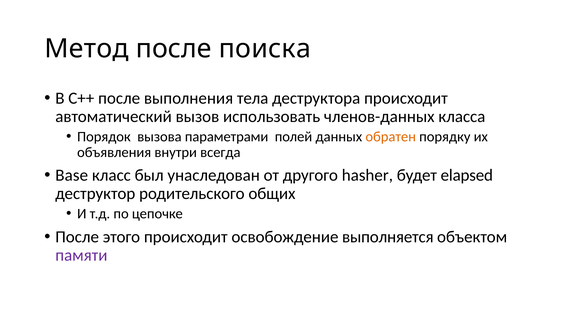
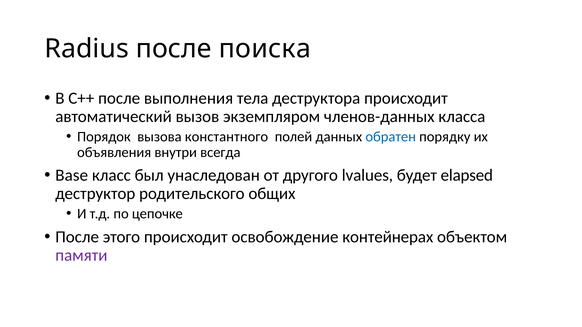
Метод: Метод -> Radius
использовать: использовать -> экземпляром
параметрами: параметрами -> константного
обратен colour: orange -> blue
hasher: hasher -> lvalues
выполняется: выполняется -> контейнерах
